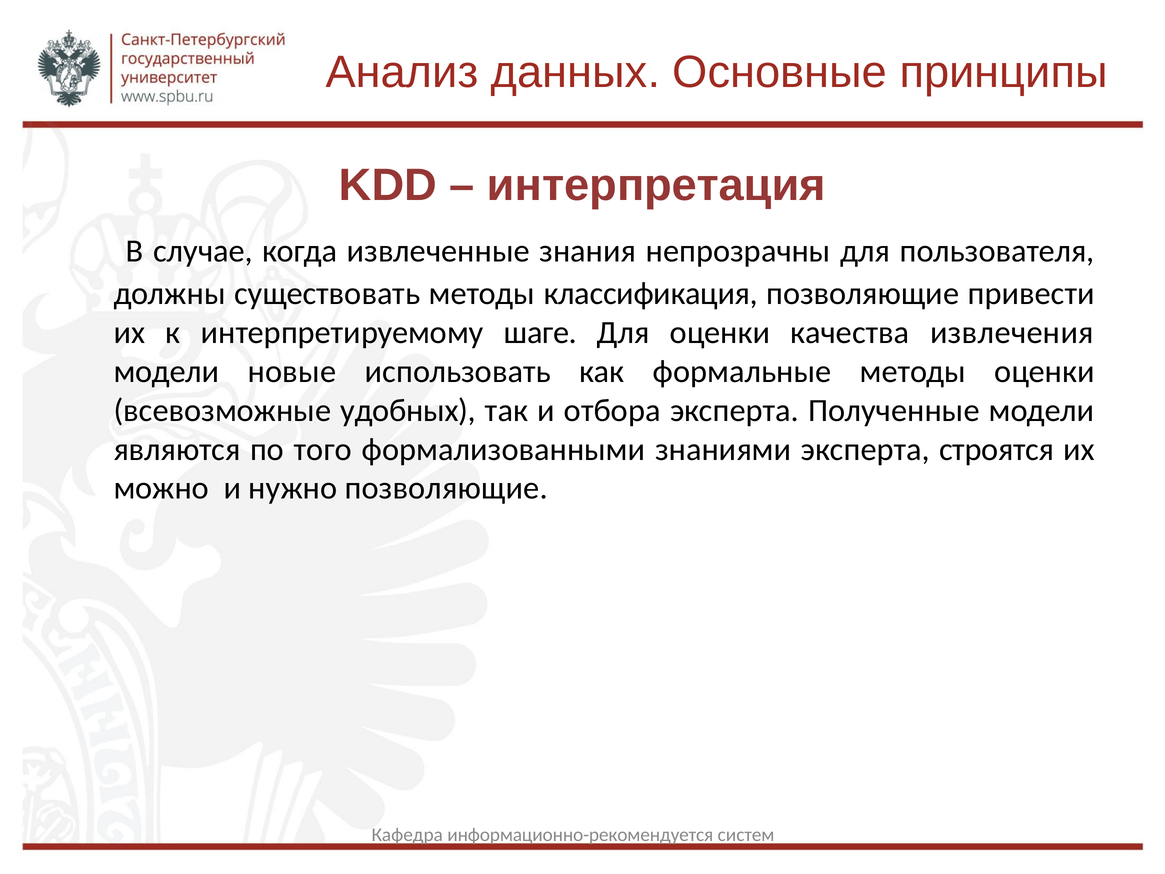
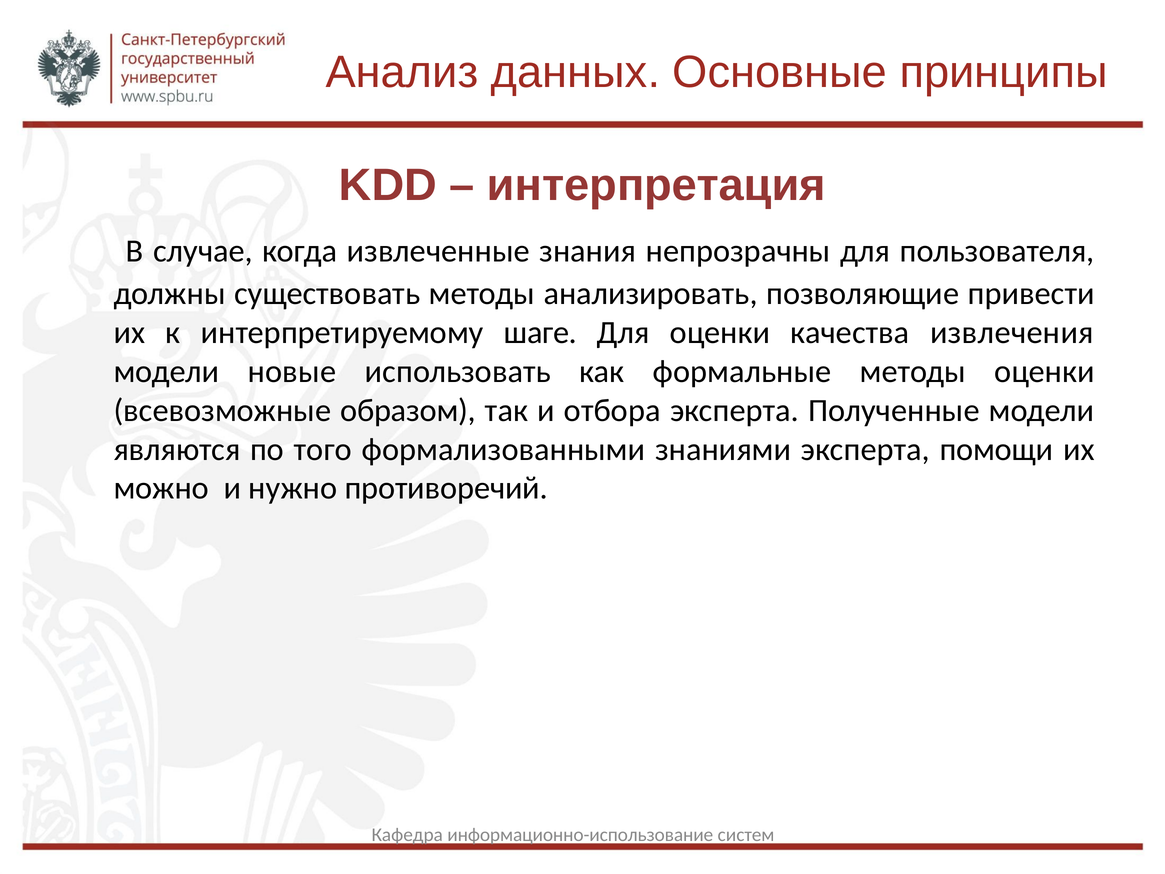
классификация: классификация -> анализировать
удобных: удобных -> образом
строятся: строятся -> помощи
нужно позволяющие: позволяющие -> противоречий
информационно-рекомендуется: информационно-рекомендуется -> информационно-использование
